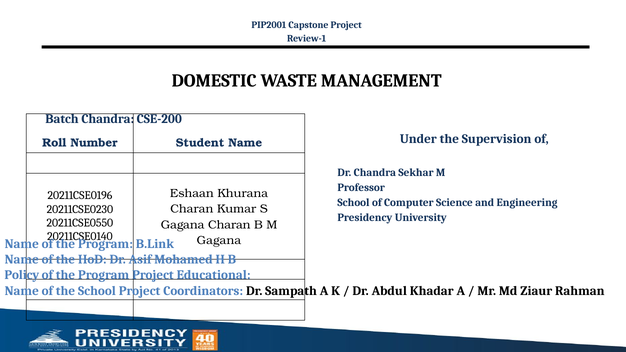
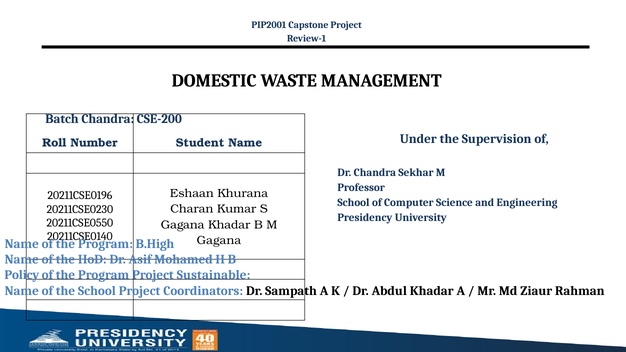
Gagana Charan: Charan -> Khadar
B.Link: B.Link -> B.High
Educational: Educational -> Sustainable
